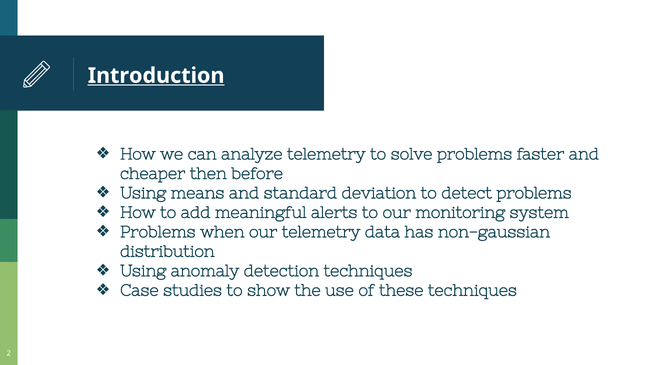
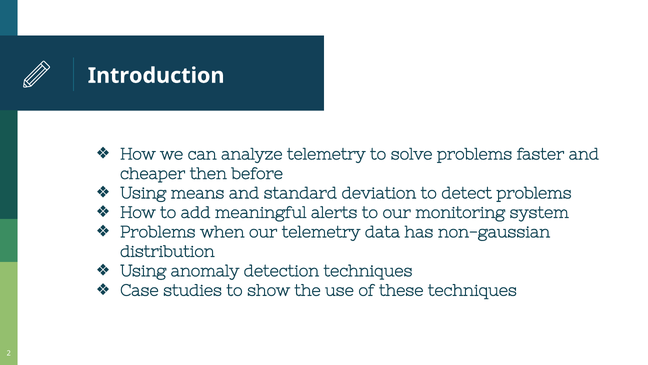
Introduction underline: present -> none
